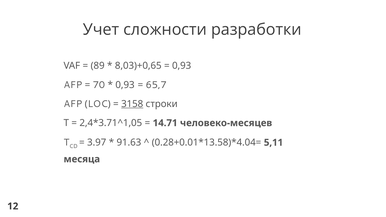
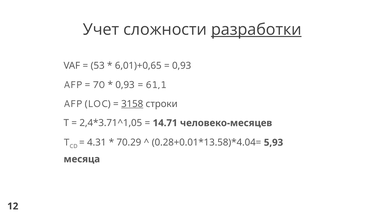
разработки underline: none -> present
89: 89 -> 53
8,03)+0,65: 8,03)+0,65 -> 6,01)+0,65
65,7: 65,7 -> 61,1
3.97: 3.97 -> 4.31
91.63: 91.63 -> 70.29
5,11: 5,11 -> 5,93
